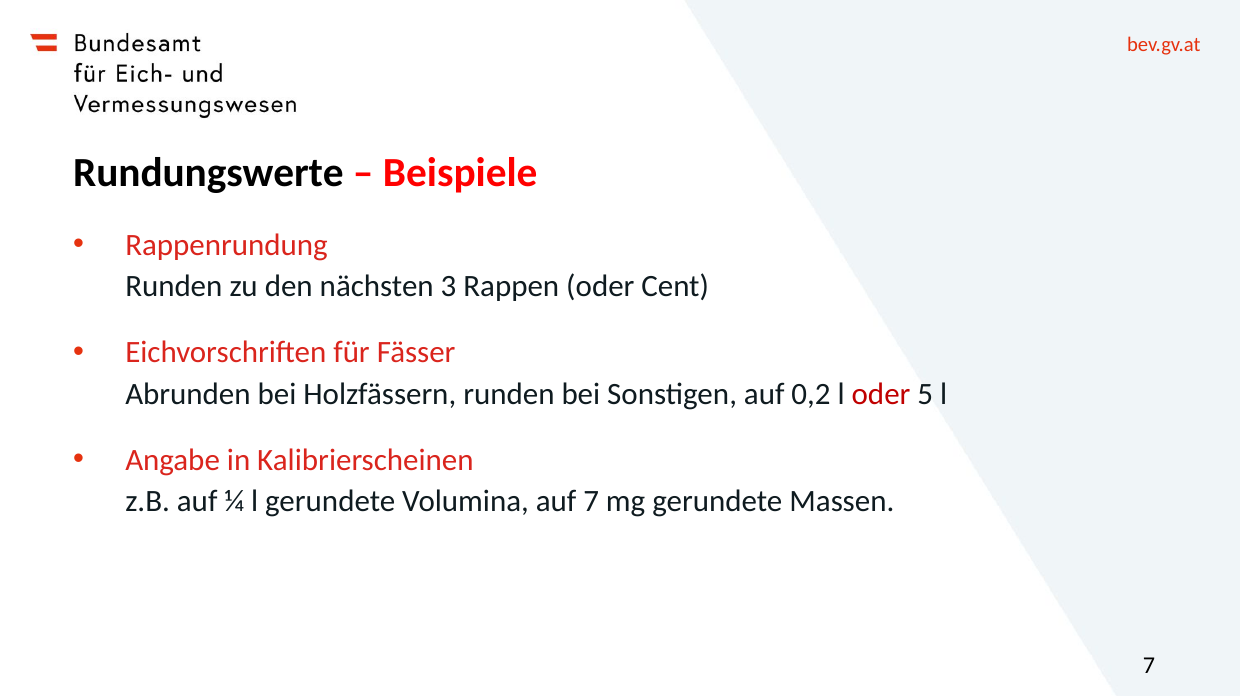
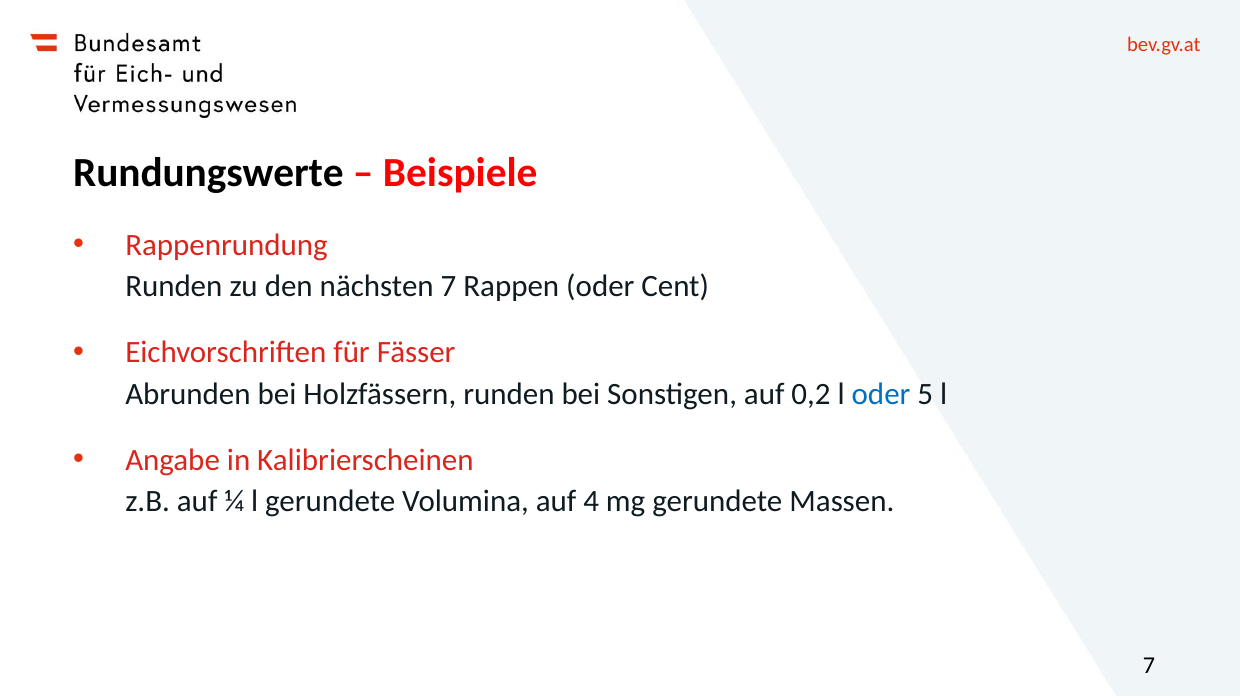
nächsten 3: 3 -> 7
oder at (881, 394) colour: red -> blue
auf 7: 7 -> 4
